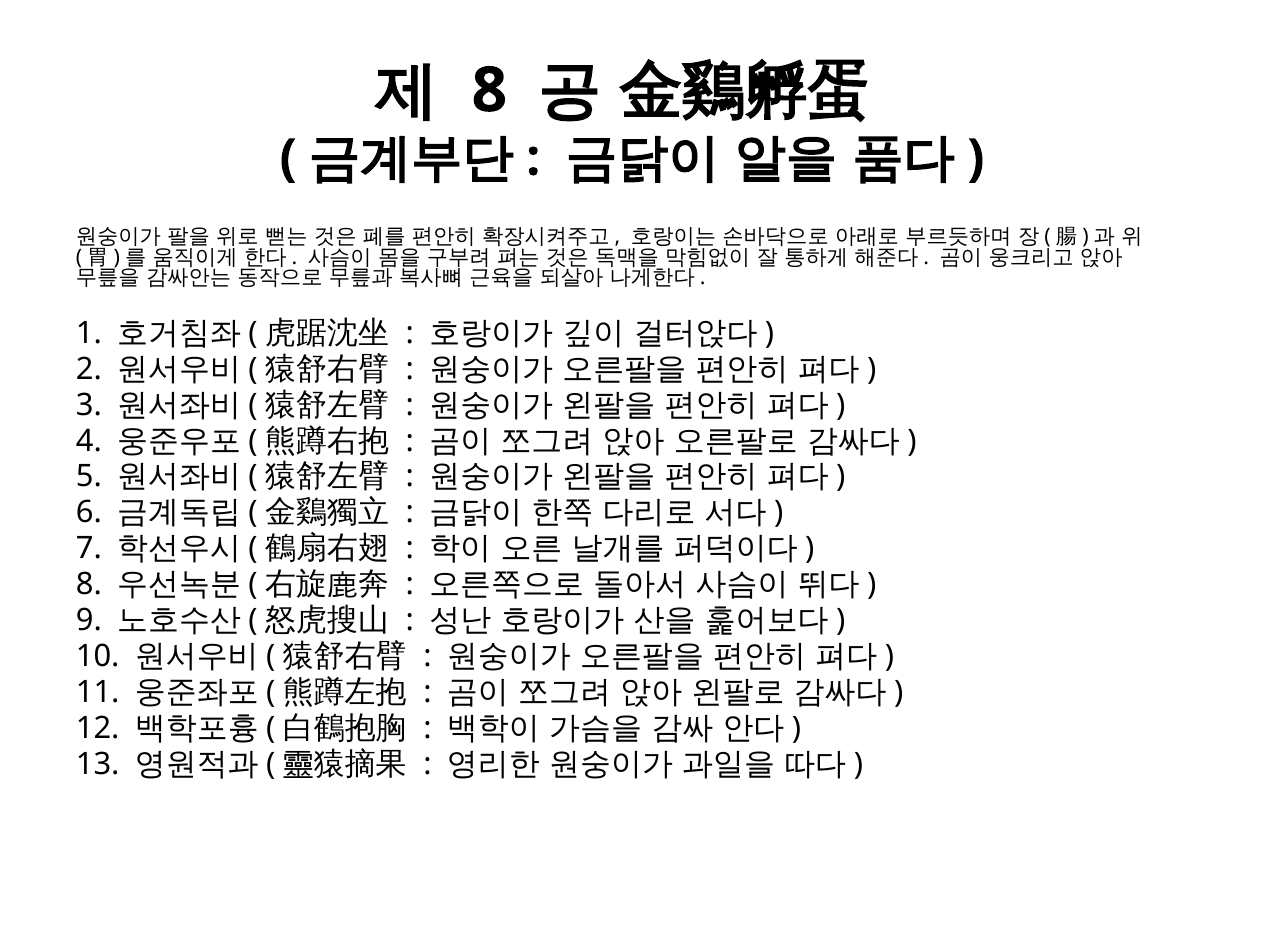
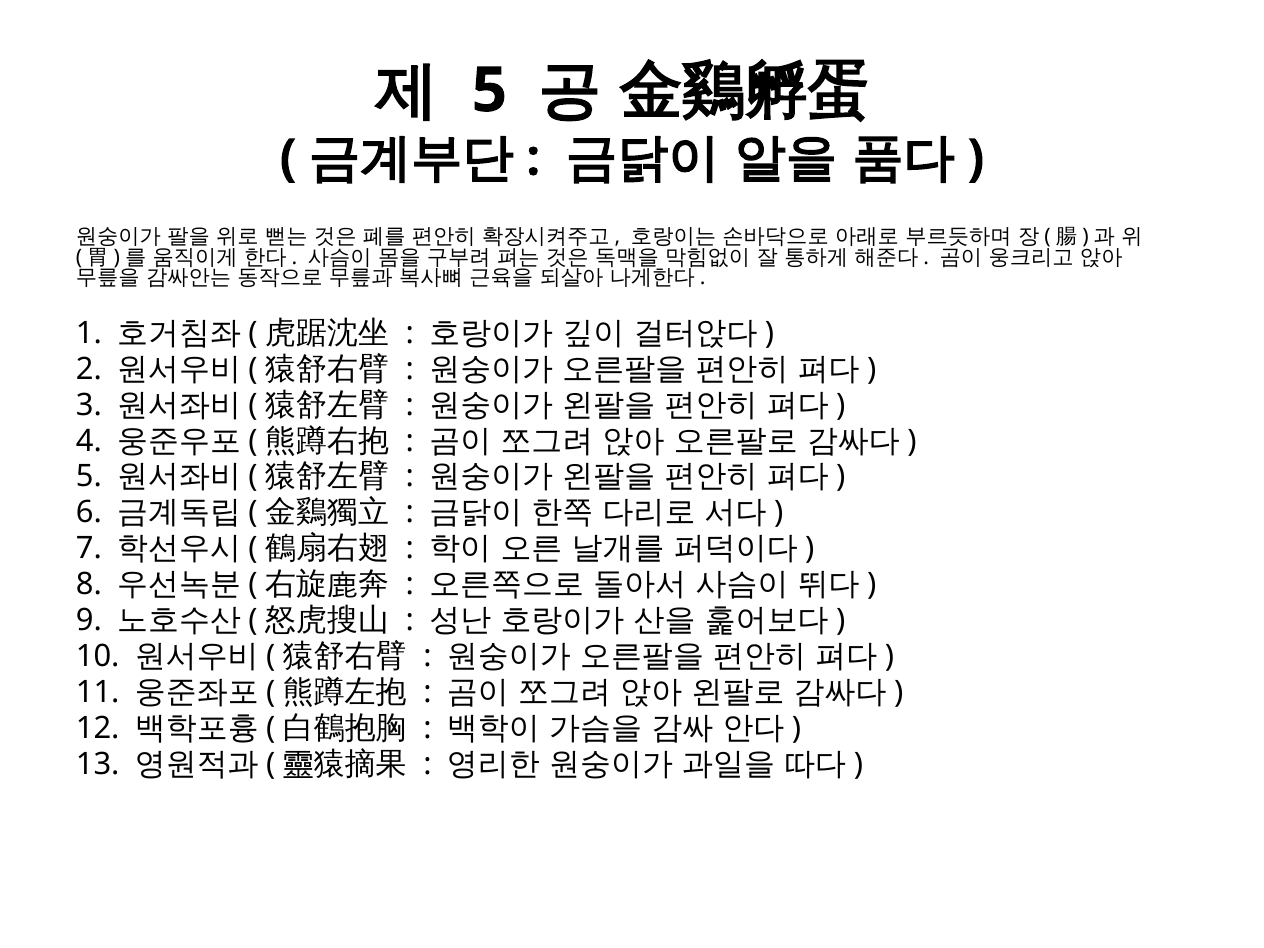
8 at (489, 91): 8 -> 5
